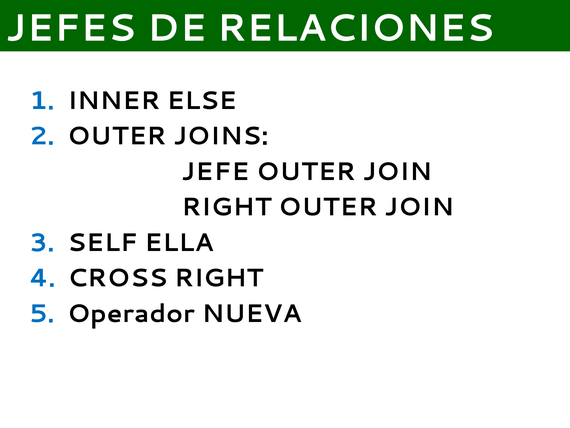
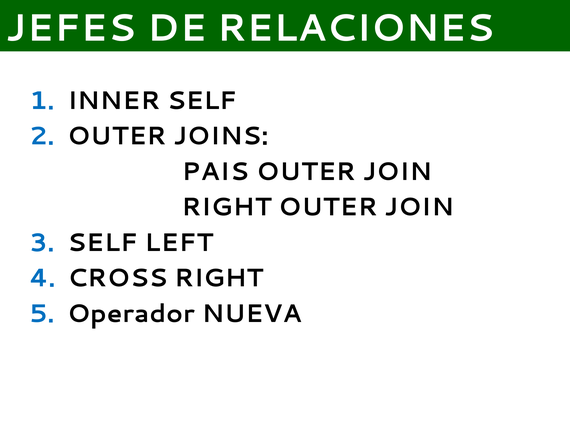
INNER ELSE: ELSE -> SELF
JEFE: JEFE -> PAIS
ELLA: ELLA -> LEFT
